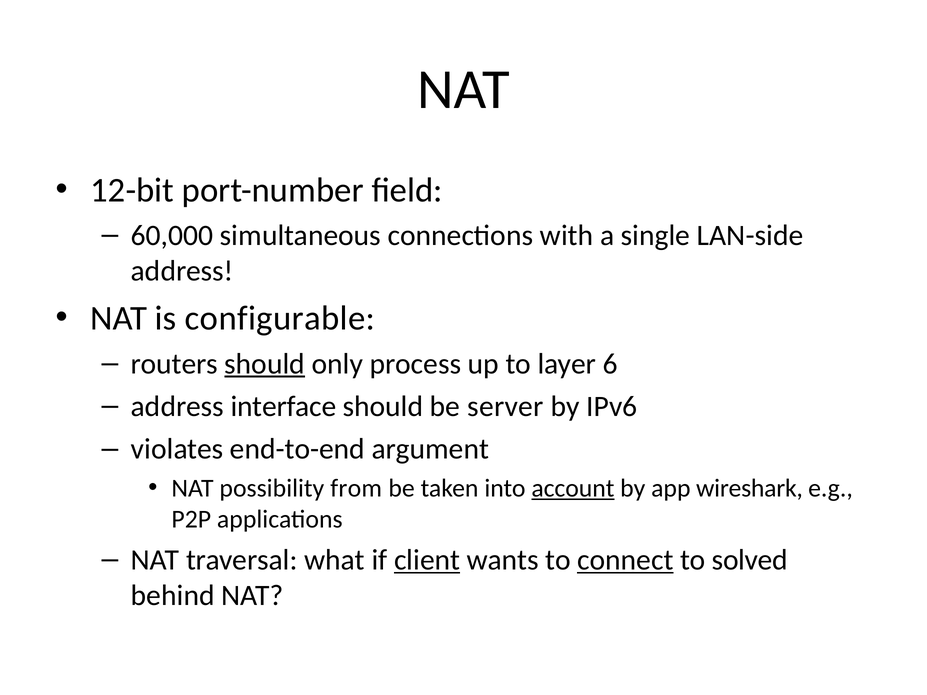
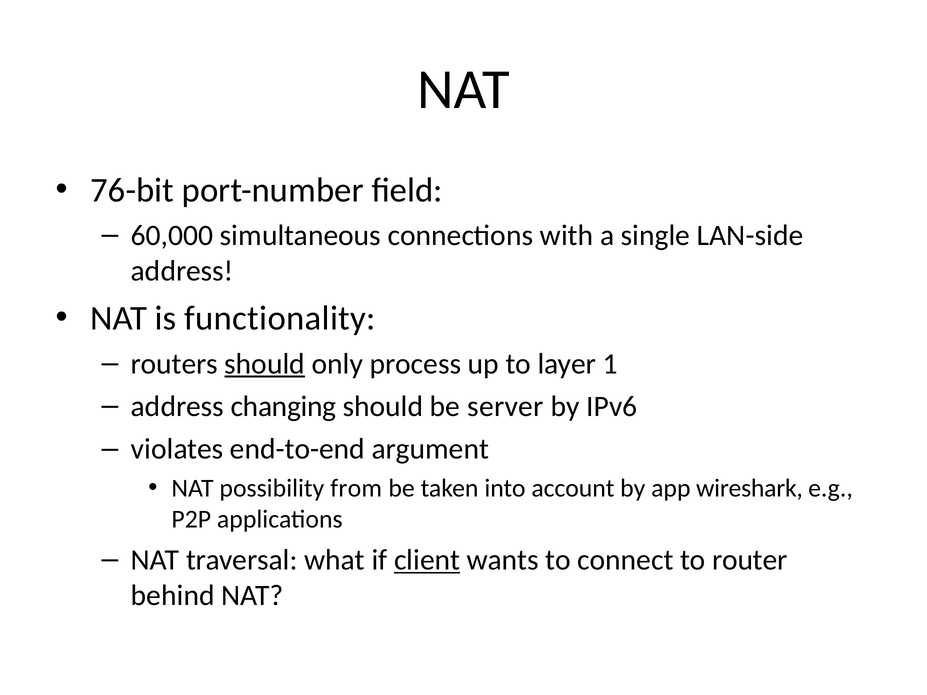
12-bit: 12-bit -> 76-bit
configurable: configurable -> functionality
6: 6 -> 1
interface: interface -> changing
account underline: present -> none
connect underline: present -> none
solved: solved -> router
